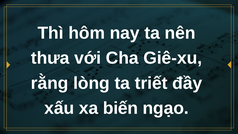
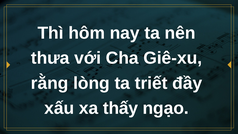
biến: biến -> thấy
